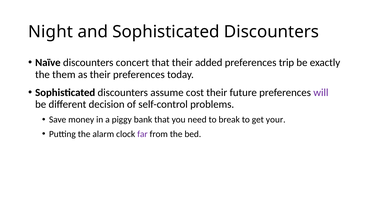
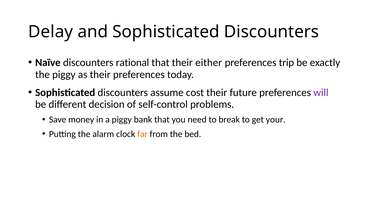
Night: Night -> Delay
concert: concert -> rational
added: added -> either
the them: them -> piggy
far colour: purple -> orange
